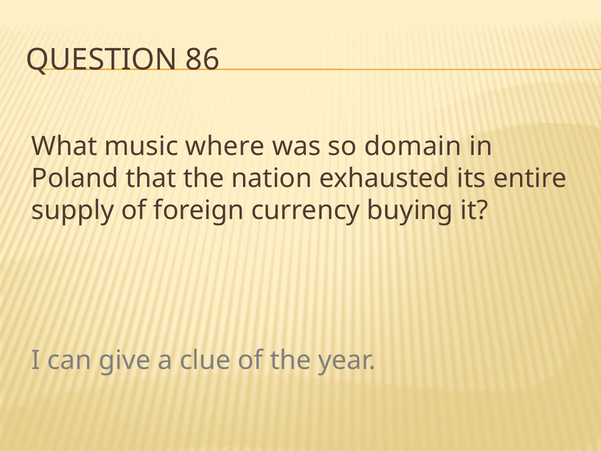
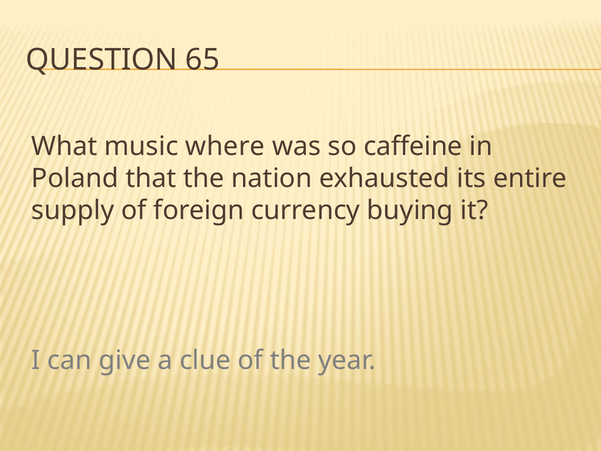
86: 86 -> 65
domain: domain -> caffeine
